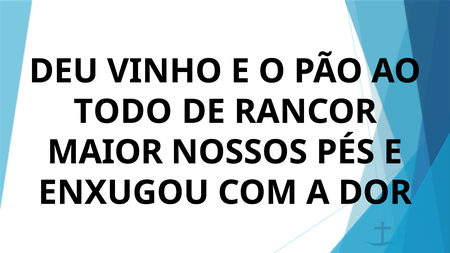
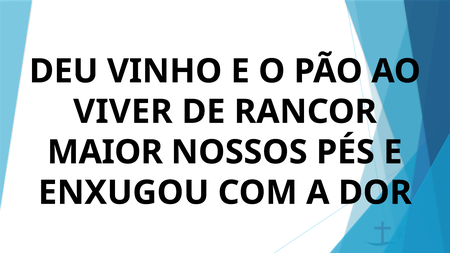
TODO: TODO -> VIVER
